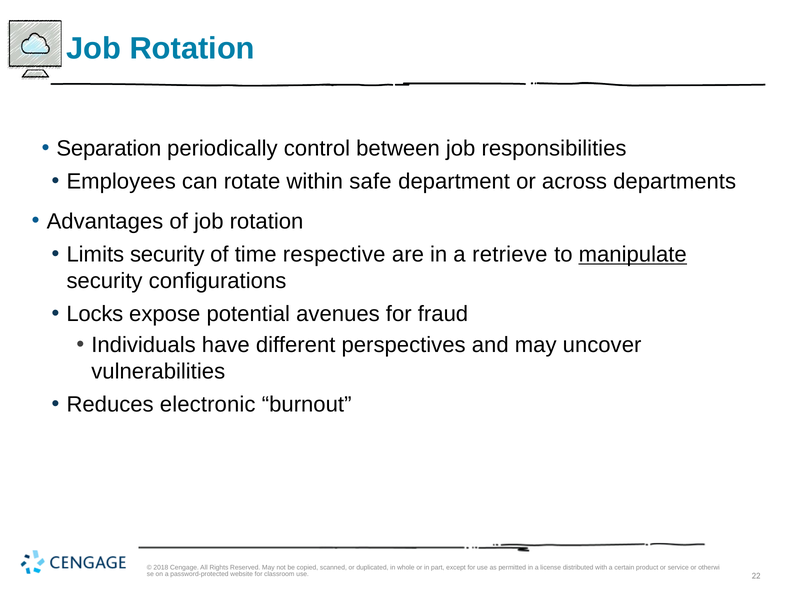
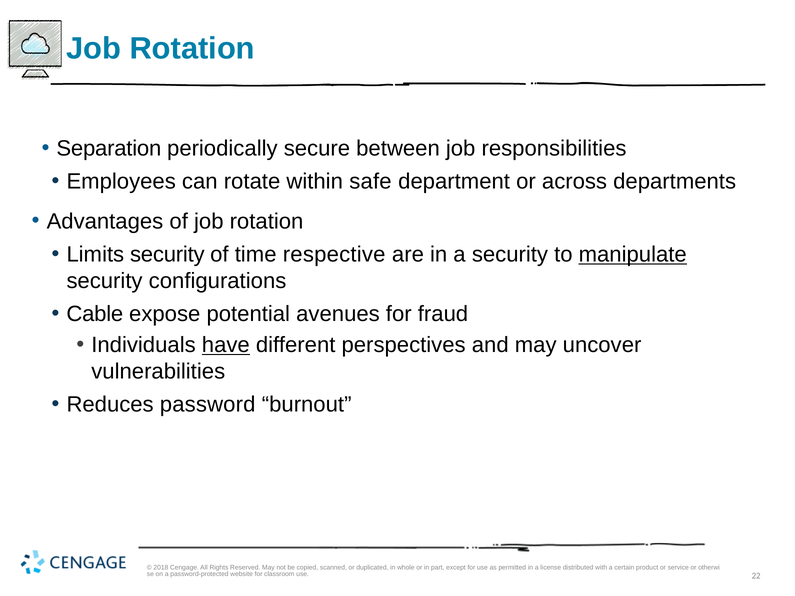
control: control -> secure
a retrieve: retrieve -> security
Locks: Locks -> Cable
have underline: none -> present
electronic: electronic -> password
